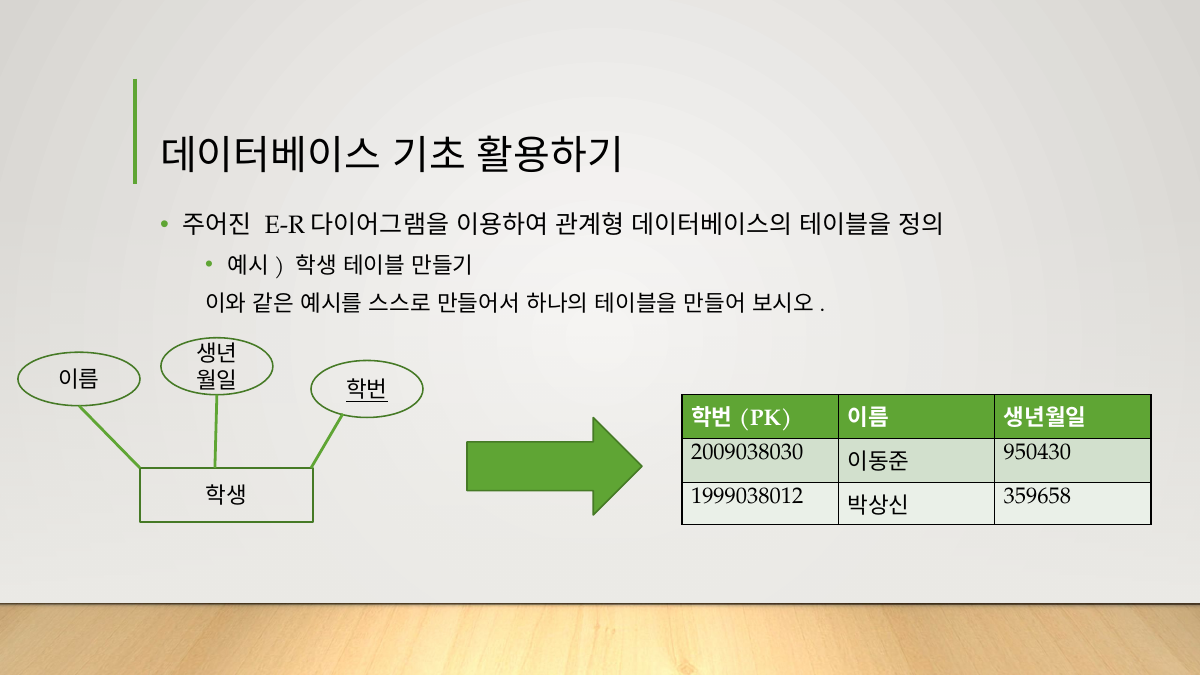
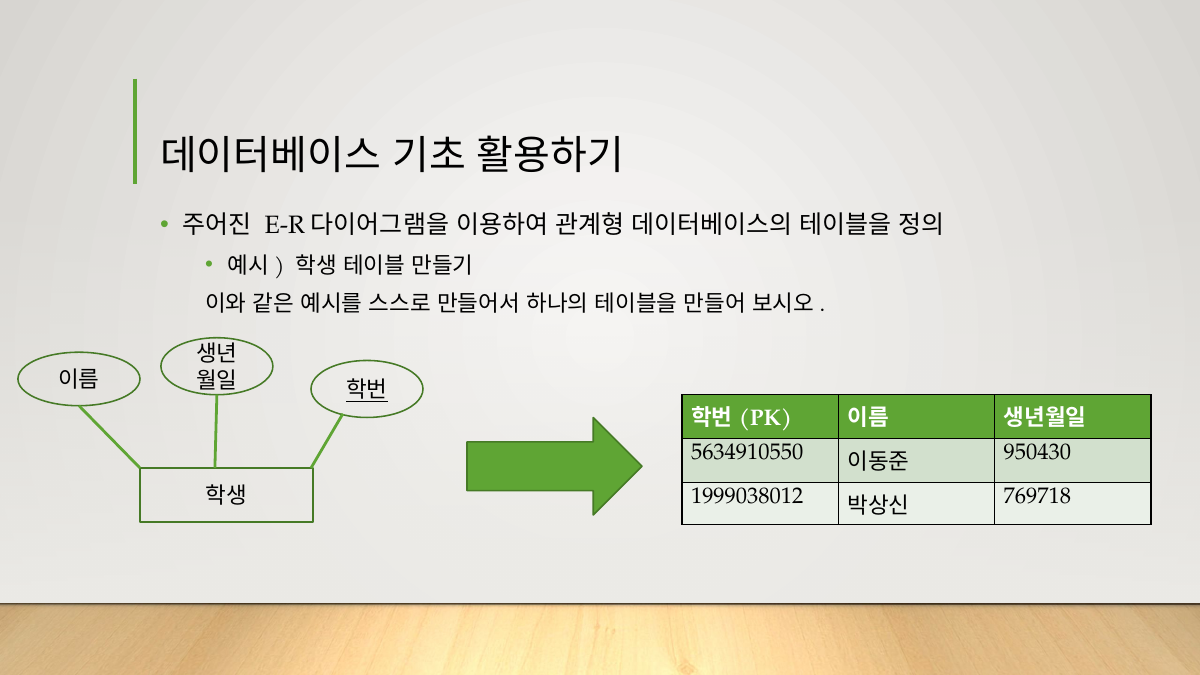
2009038030: 2009038030 -> 5634910550
359658: 359658 -> 769718
